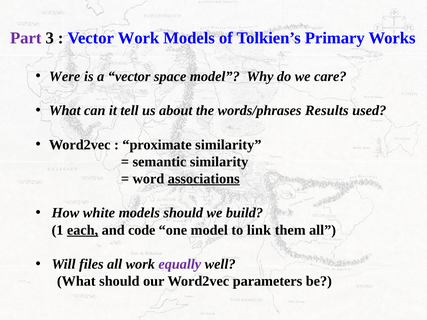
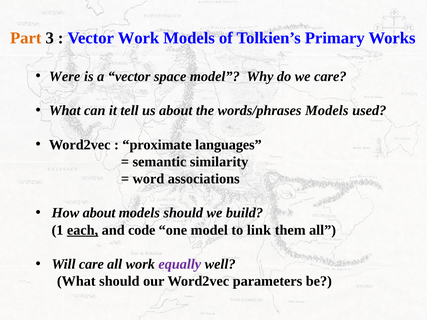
Part colour: purple -> orange
words/phrases Results: Results -> Models
proximate similarity: similarity -> languages
associations underline: present -> none
How white: white -> about
Will files: files -> care
